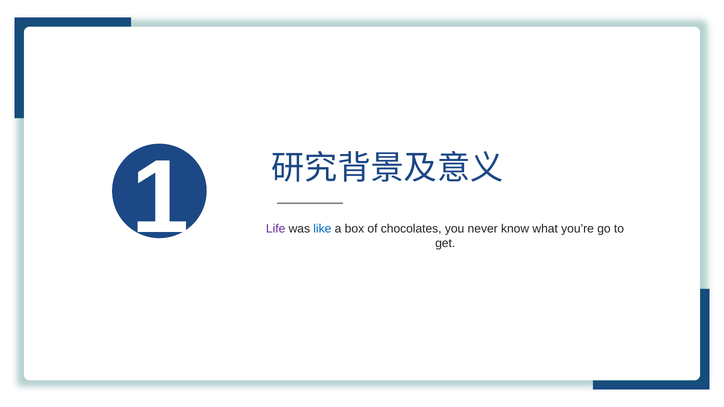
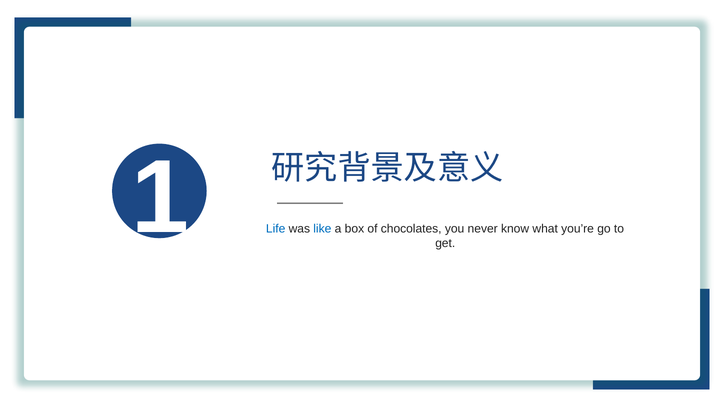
Life colour: purple -> blue
